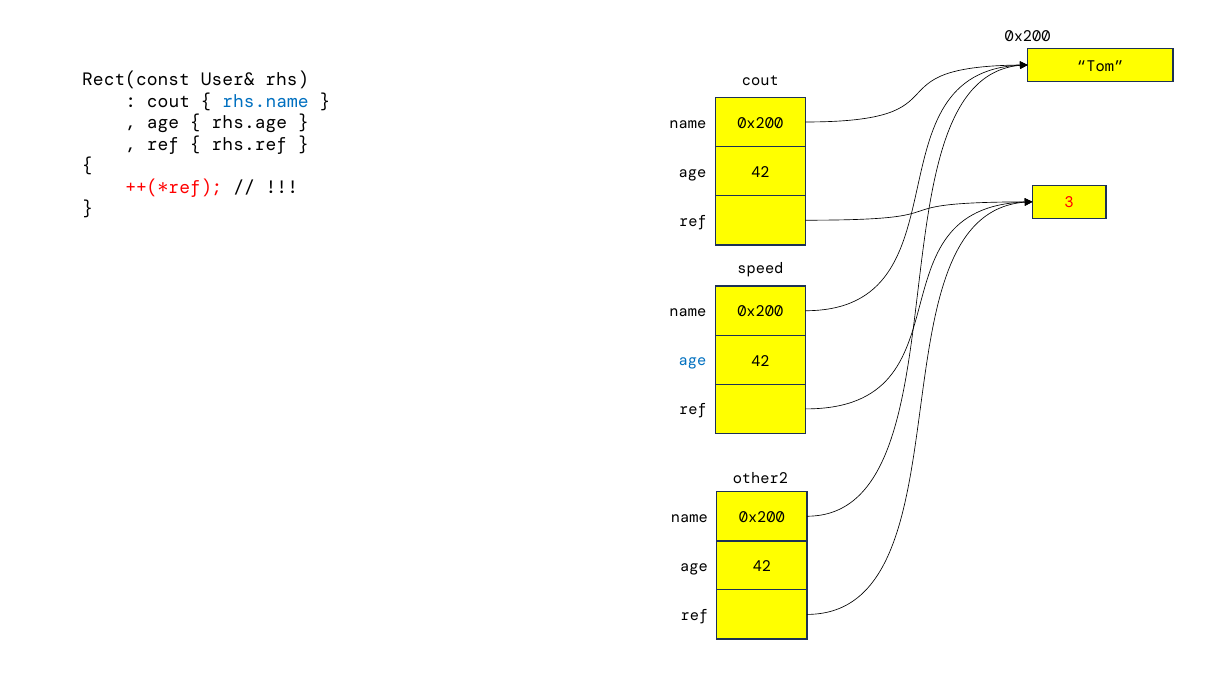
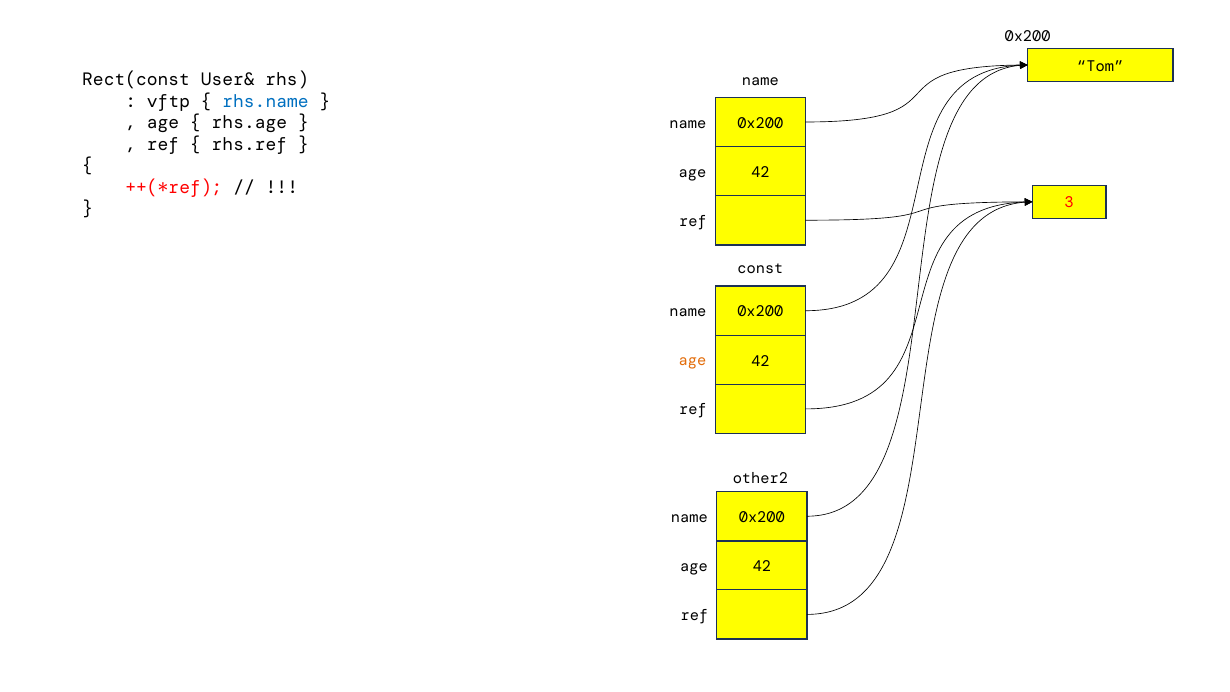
cout at (760, 80): cout -> name
cout at (169, 101): cout -> vftp
speed: speed -> const
age at (692, 361) colour: blue -> orange
